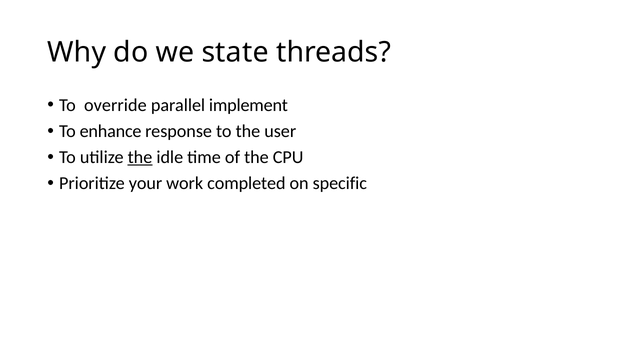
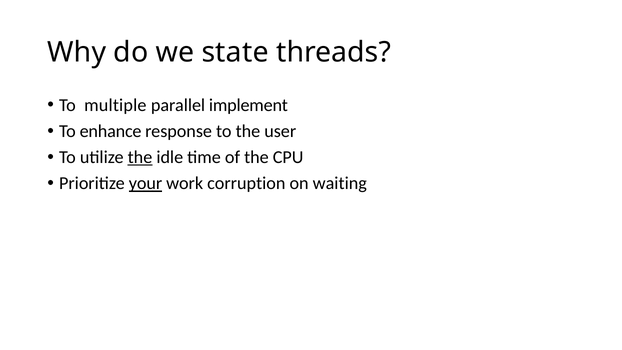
override: override -> multiple
your underline: none -> present
completed: completed -> corruption
specific: specific -> waiting
